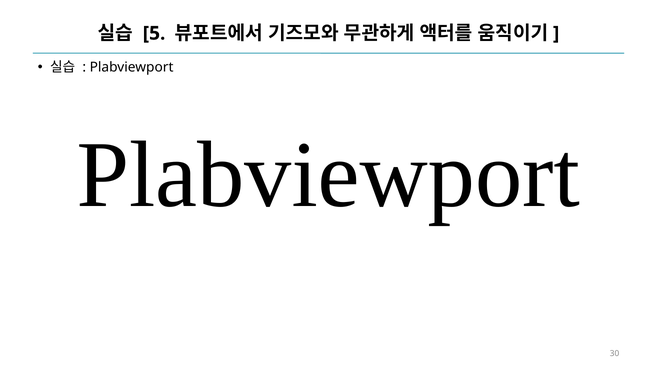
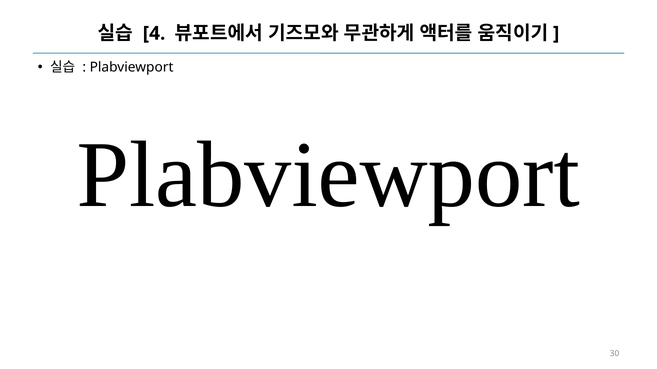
5: 5 -> 4
